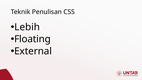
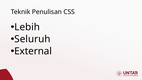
Floating: Floating -> Seluruh
